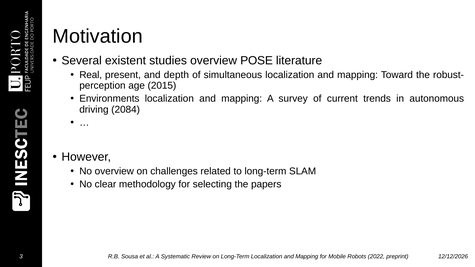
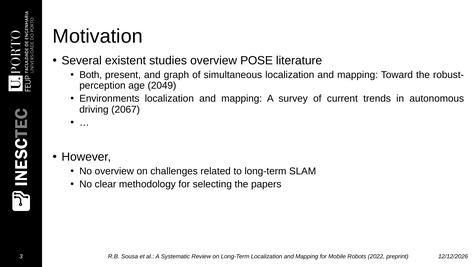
Real: Real -> Both
depth: depth -> graph
2015: 2015 -> 2049
2084: 2084 -> 2067
